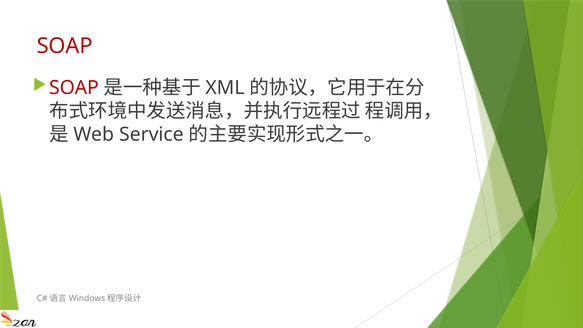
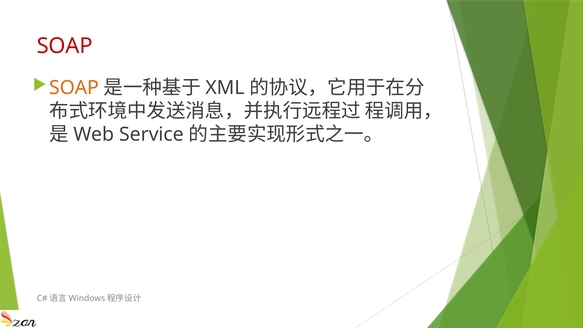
SOAP at (74, 88) colour: red -> orange
